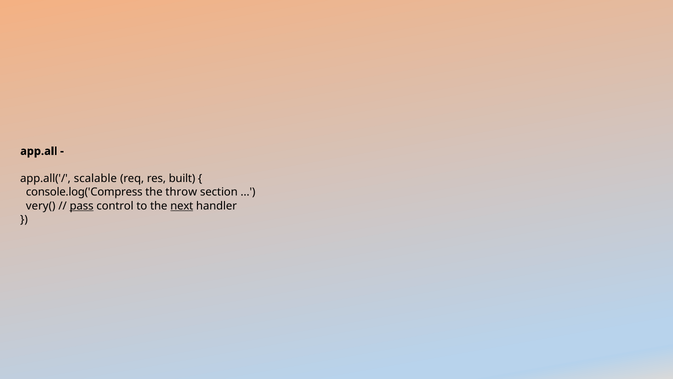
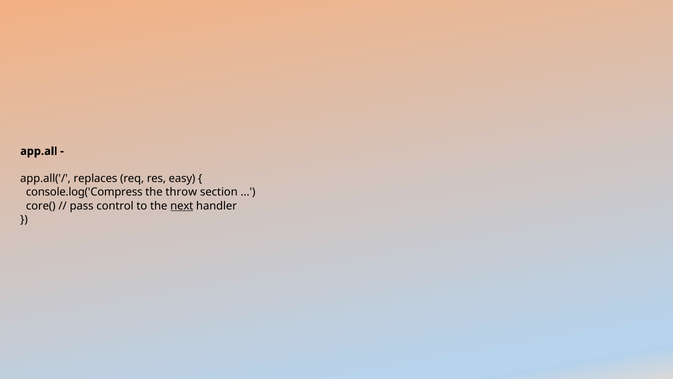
scalable: scalable -> replaces
built: built -> easy
very(: very( -> core(
pass underline: present -> none
